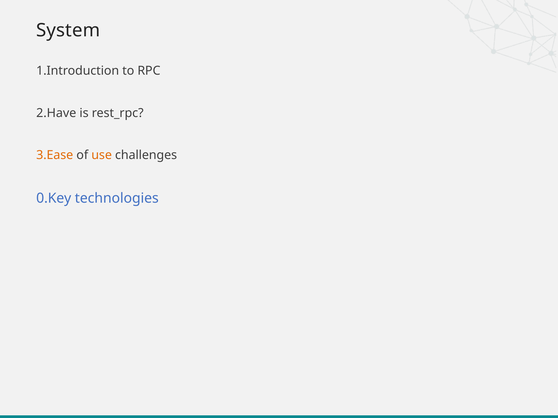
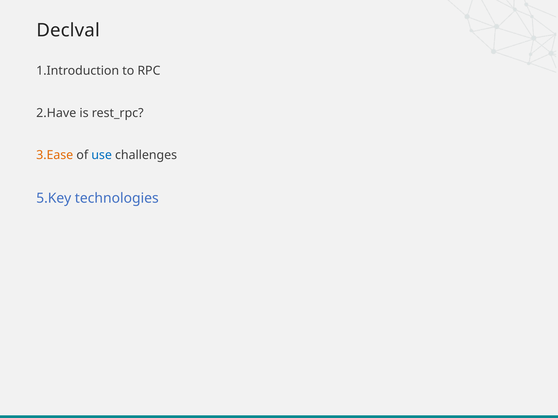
System: System -> Declval
use colour: orange -> blue
0.Key: 0.Key -> 5.Key
